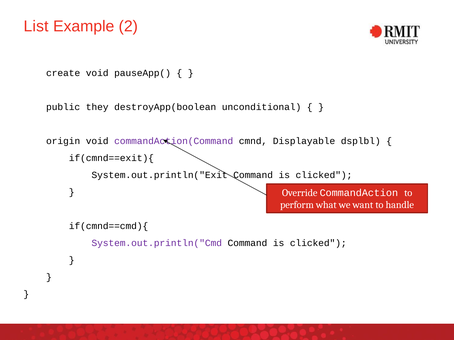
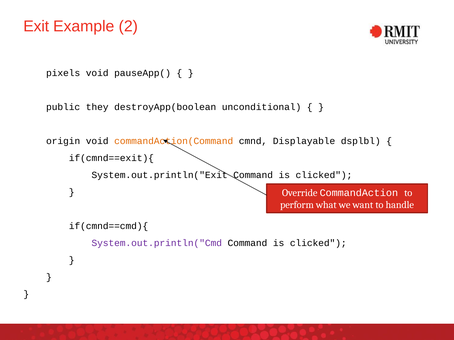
List: List -> Exit
create: create -> pixels
commandAction(Command colour: purple -> orange
